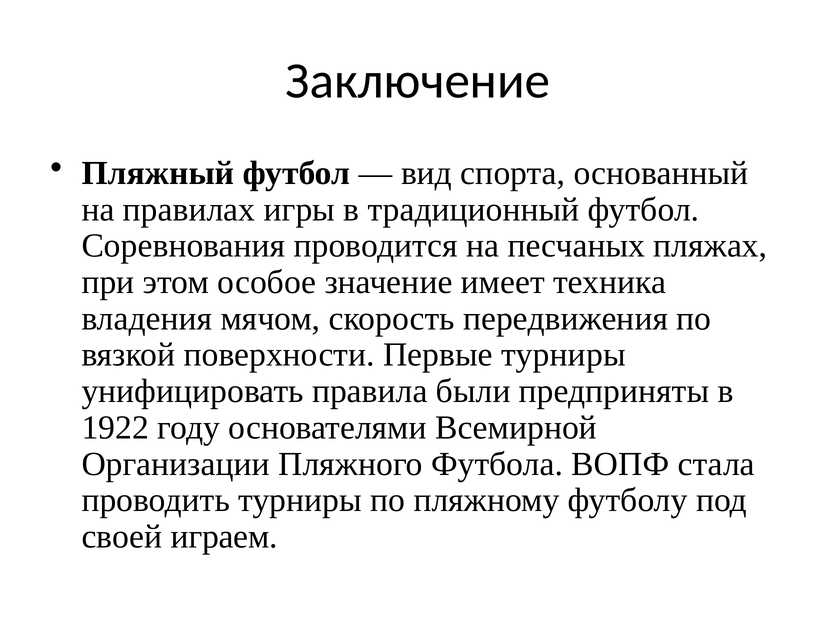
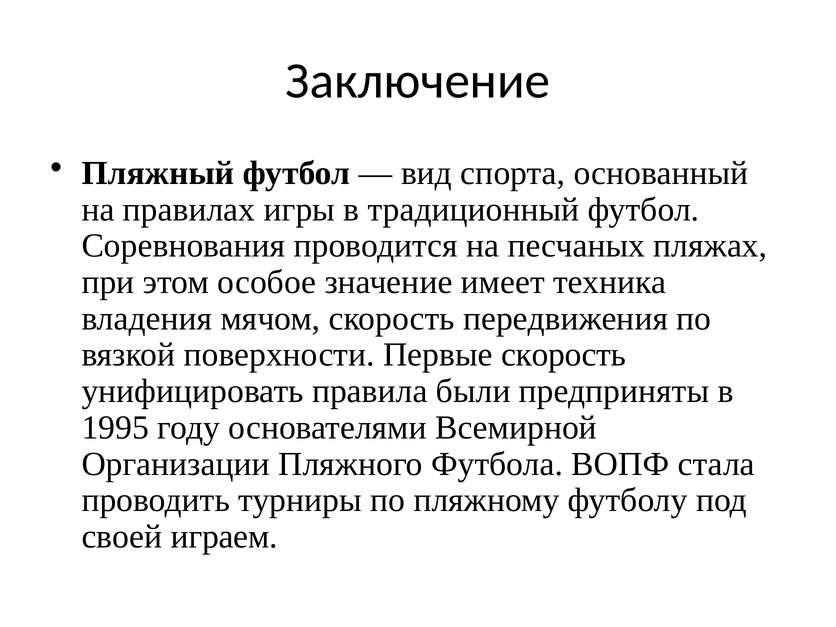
Первые турниры: турниры -> скорость
1922: 1922 -> 1995
